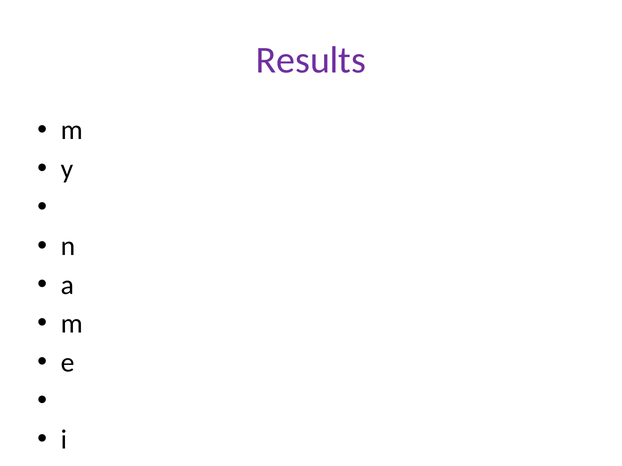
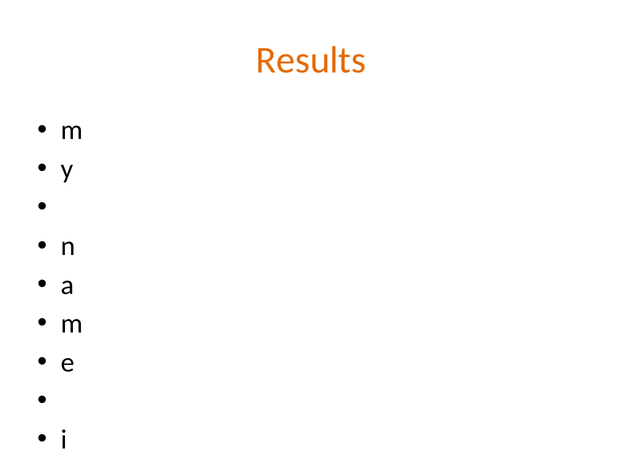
Results colour: purple -> orange
